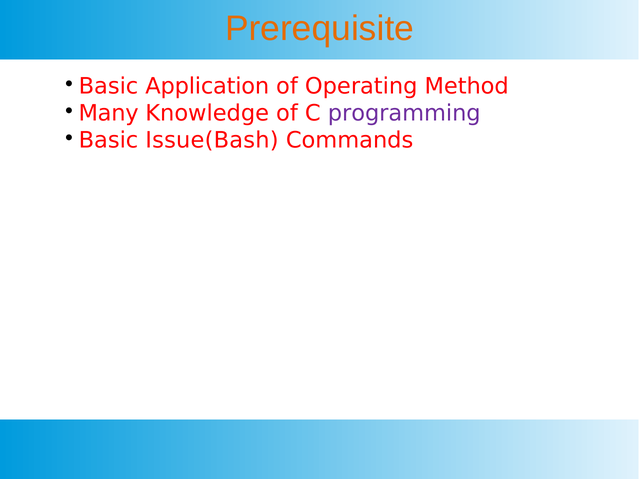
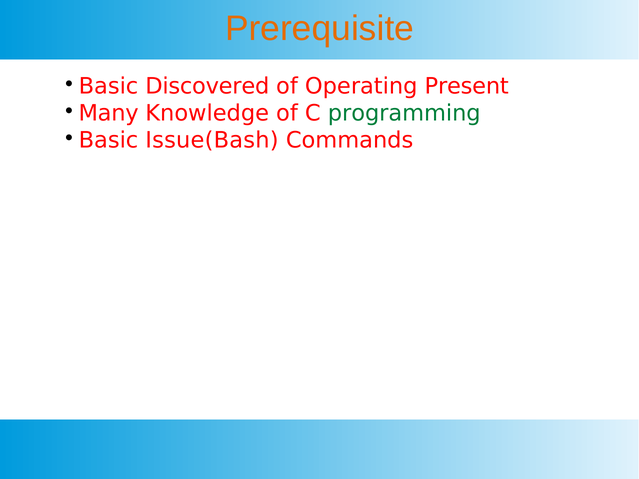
Application: Application -> Discovered
Method: Method -> Present
programming colour: purple -> green
